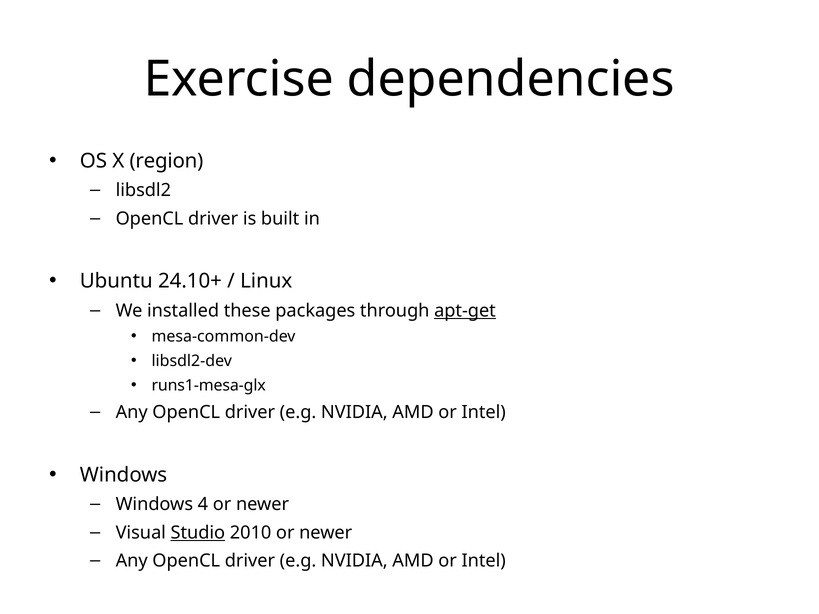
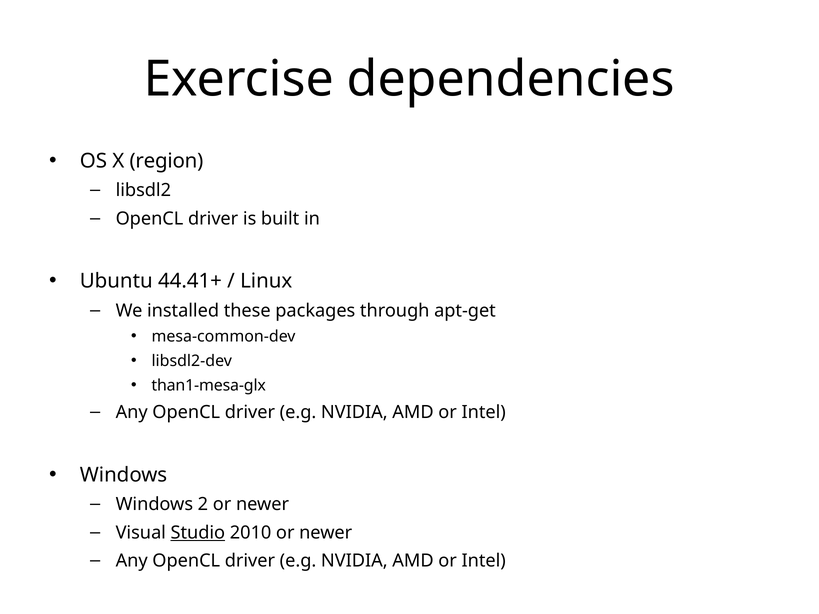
24.10+: 24.10+ -> 44.41+
apt-get underline: present -> none
runs1-mesa-glx: runs1-mesa-glx -> than1-mesa-glx
4: 4 -> 2
